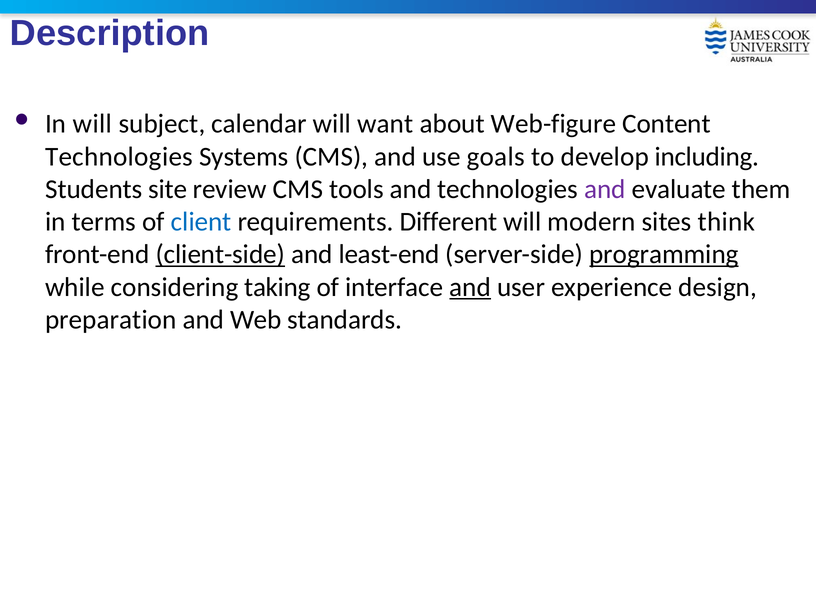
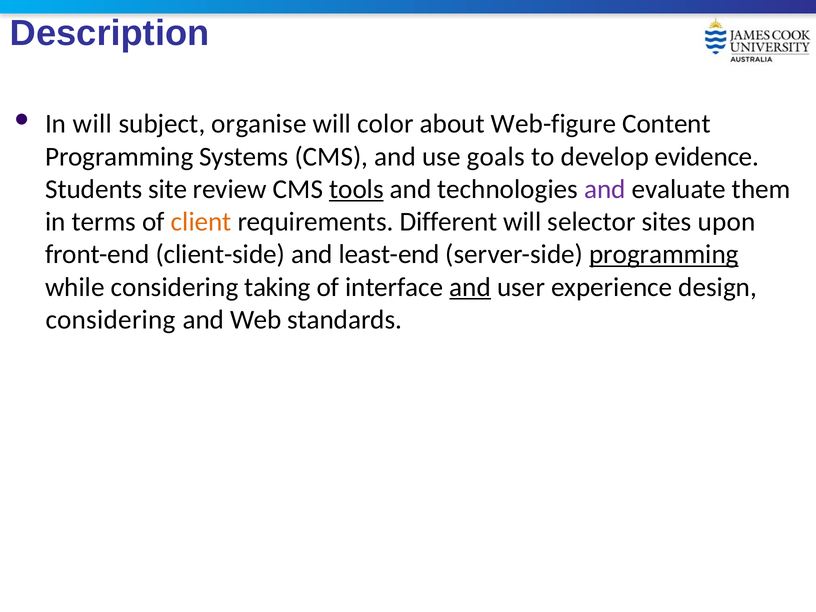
calendar: calendar -> organise
want: want -> color
Technologies at (119, 157): Technologies -> Programming
including: including -> evidence
tools underline: none -> present
client colour: blue -> orange
modern: modern -> selector
think: think -> upon
client-side underline: present -> none
preparation at (111, 320): preparation -> considering
